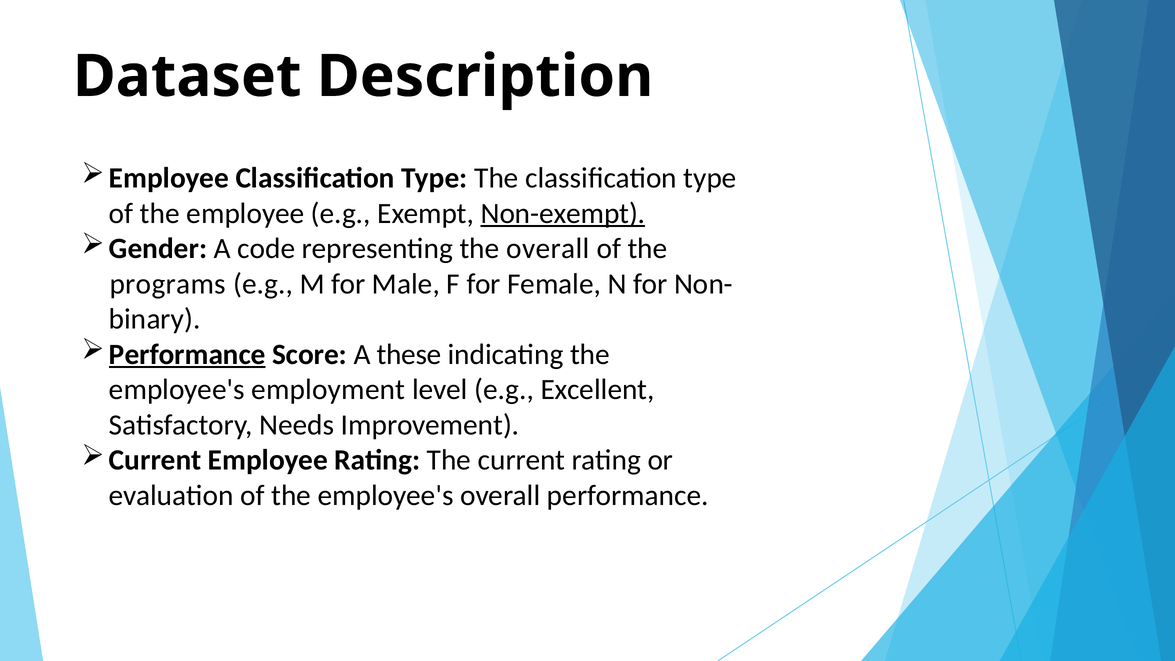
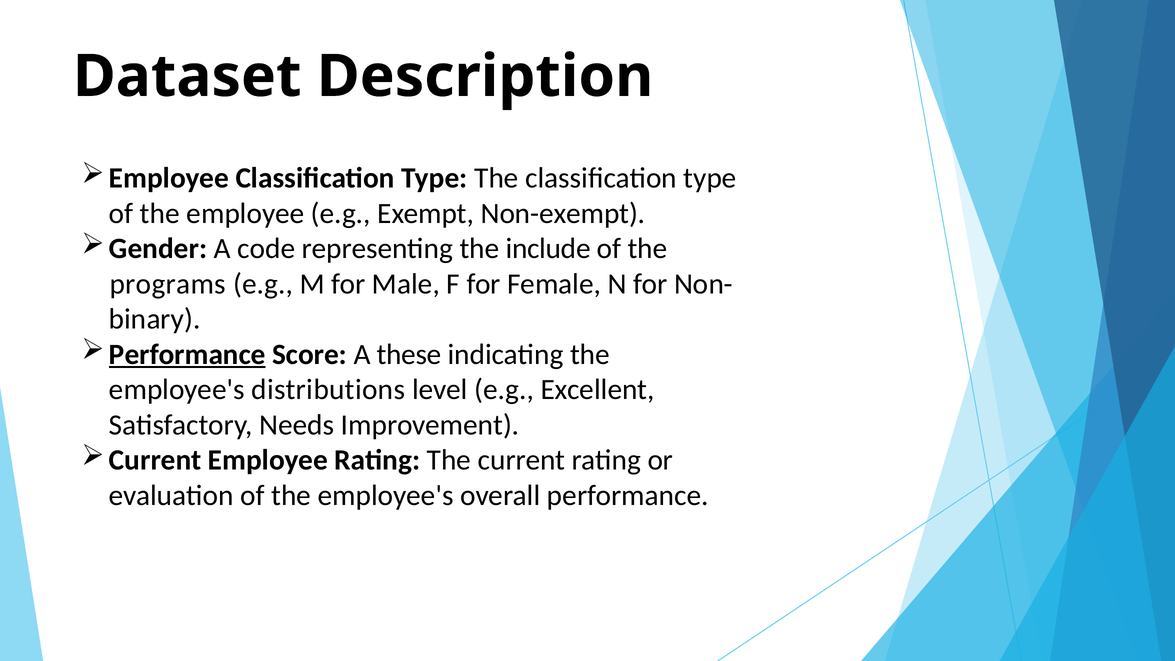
Non-exempt underline: present -> none
the overall: overall -> include
employment: employment -> distributions
